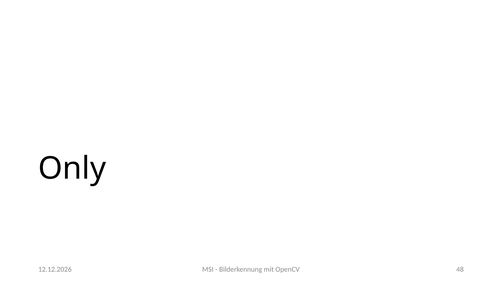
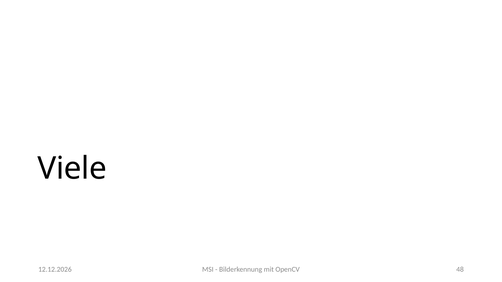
Only: Only -> Viele
